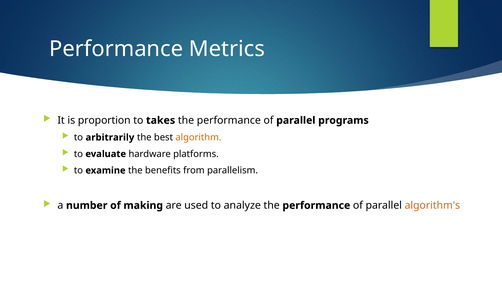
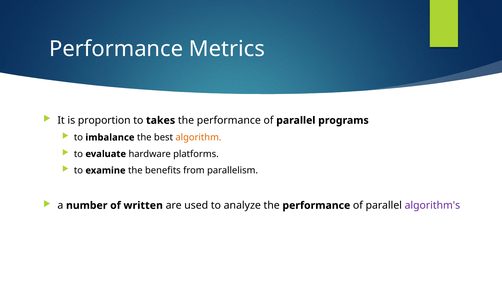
arbitrarily: arbitrarily -> imbalance
making: making -> written
algorithm's colour: orange -> purple
